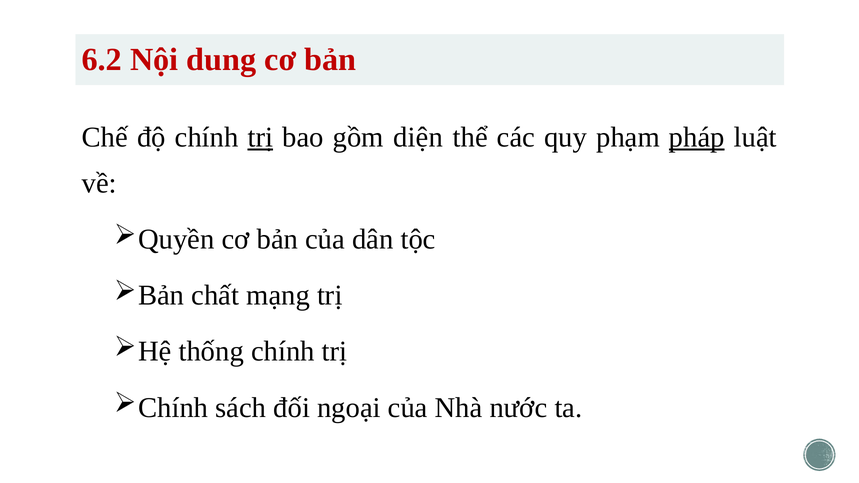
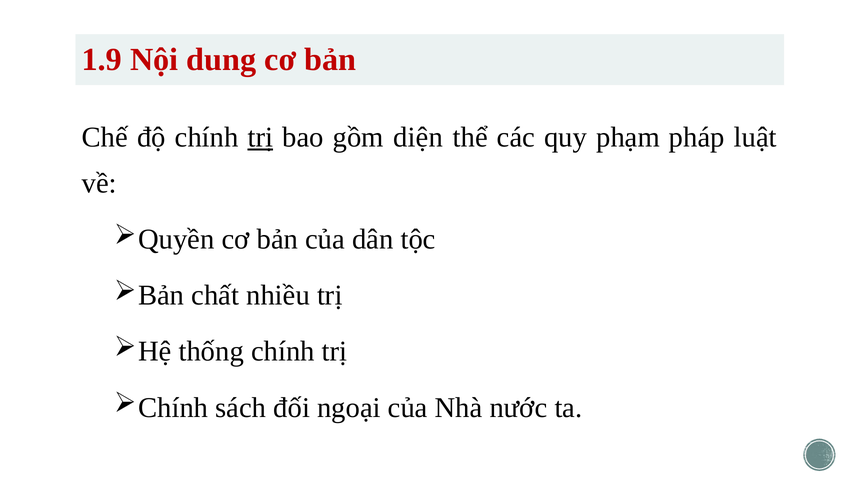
6.2: 6.2 -> 1.9
pháp underline: present -> none
mạng: mạng -> nhiều
